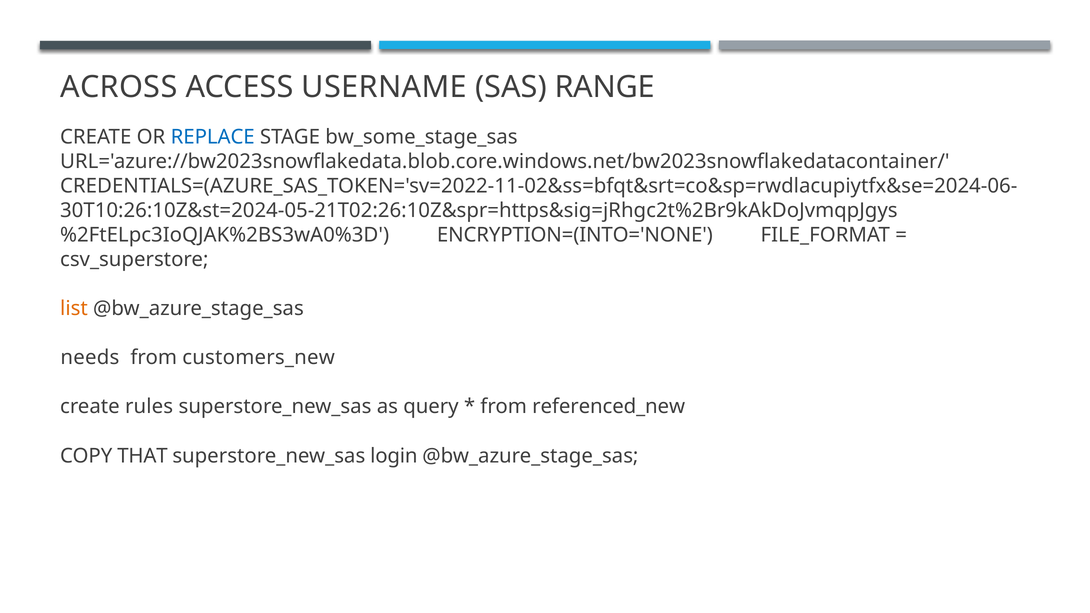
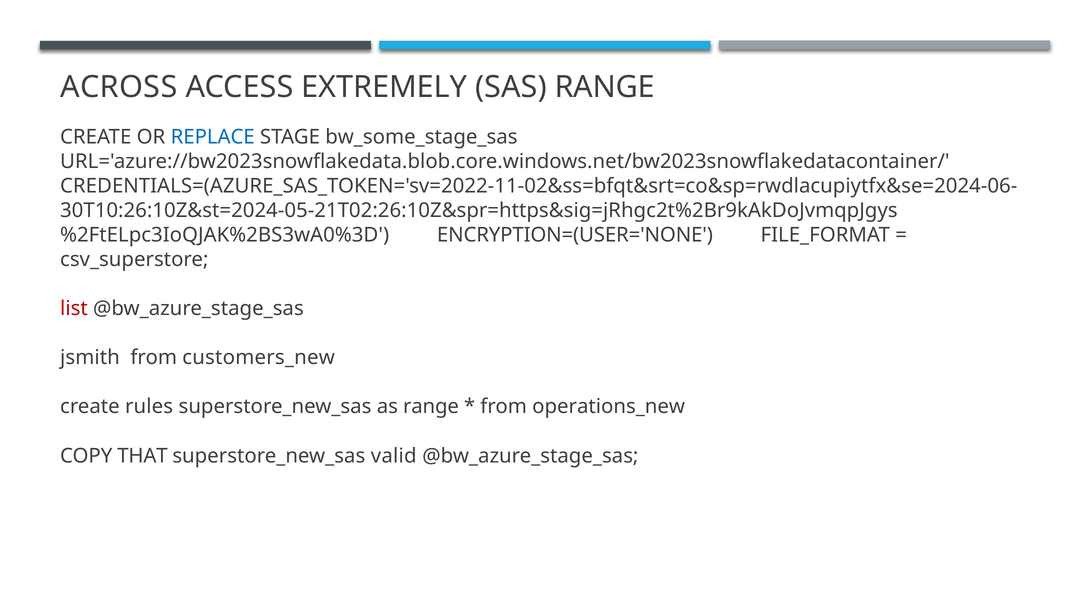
USERNAME: USERNAME -> EXTREMELY
ENCRYPTION=(INTO='NONE: ENCRYPTION=(INTO='NONE -> ENCRYPTION=(USER='NONE
list colour: orange -> red
needs: needs -> jsmith
as query: query -> range
referenced_new: referenced_new -> operations_new
login: login -> valid
